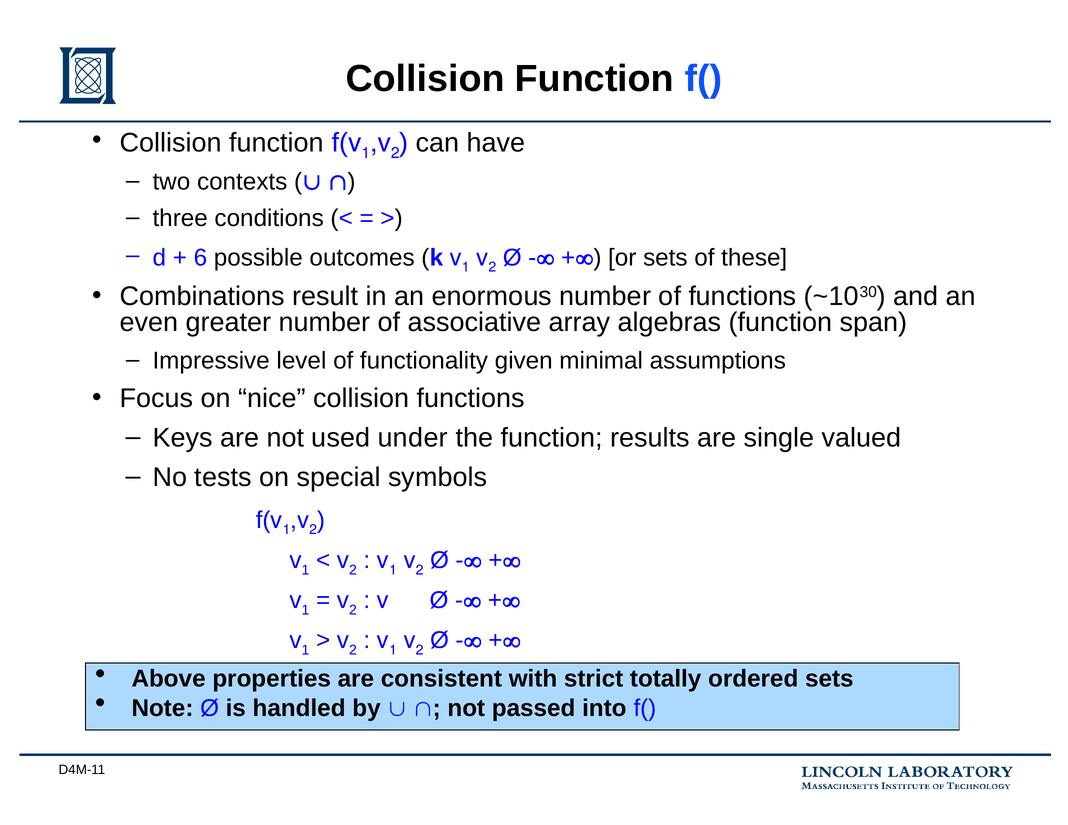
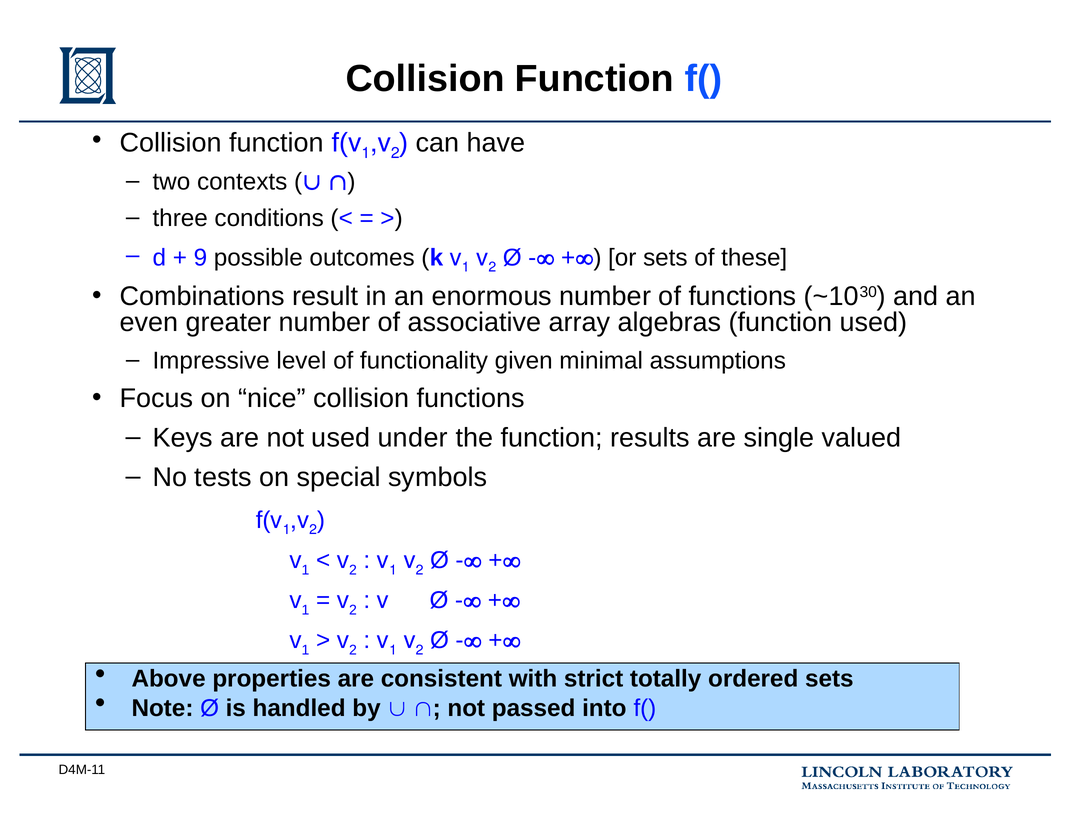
6: 6 -> 9
function span: span -> used
